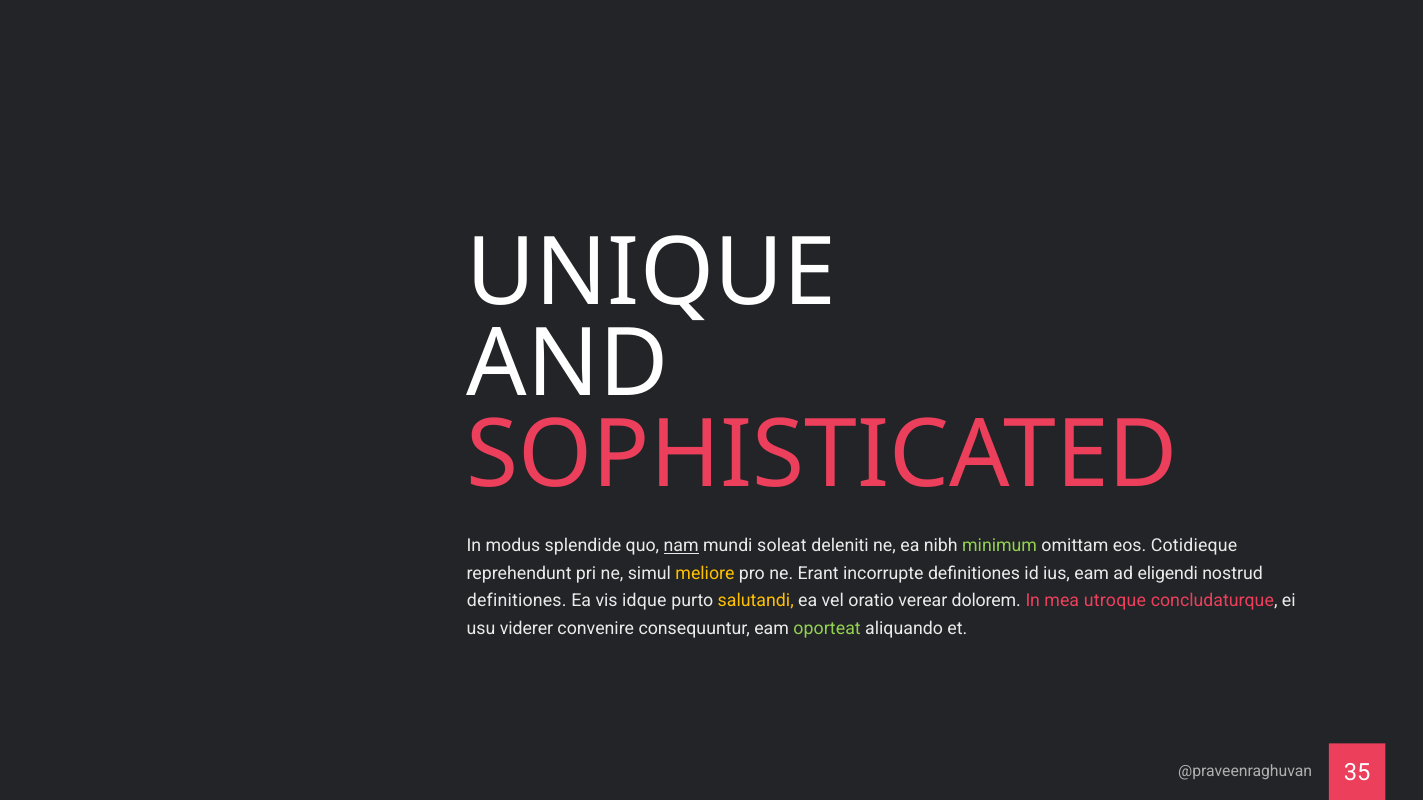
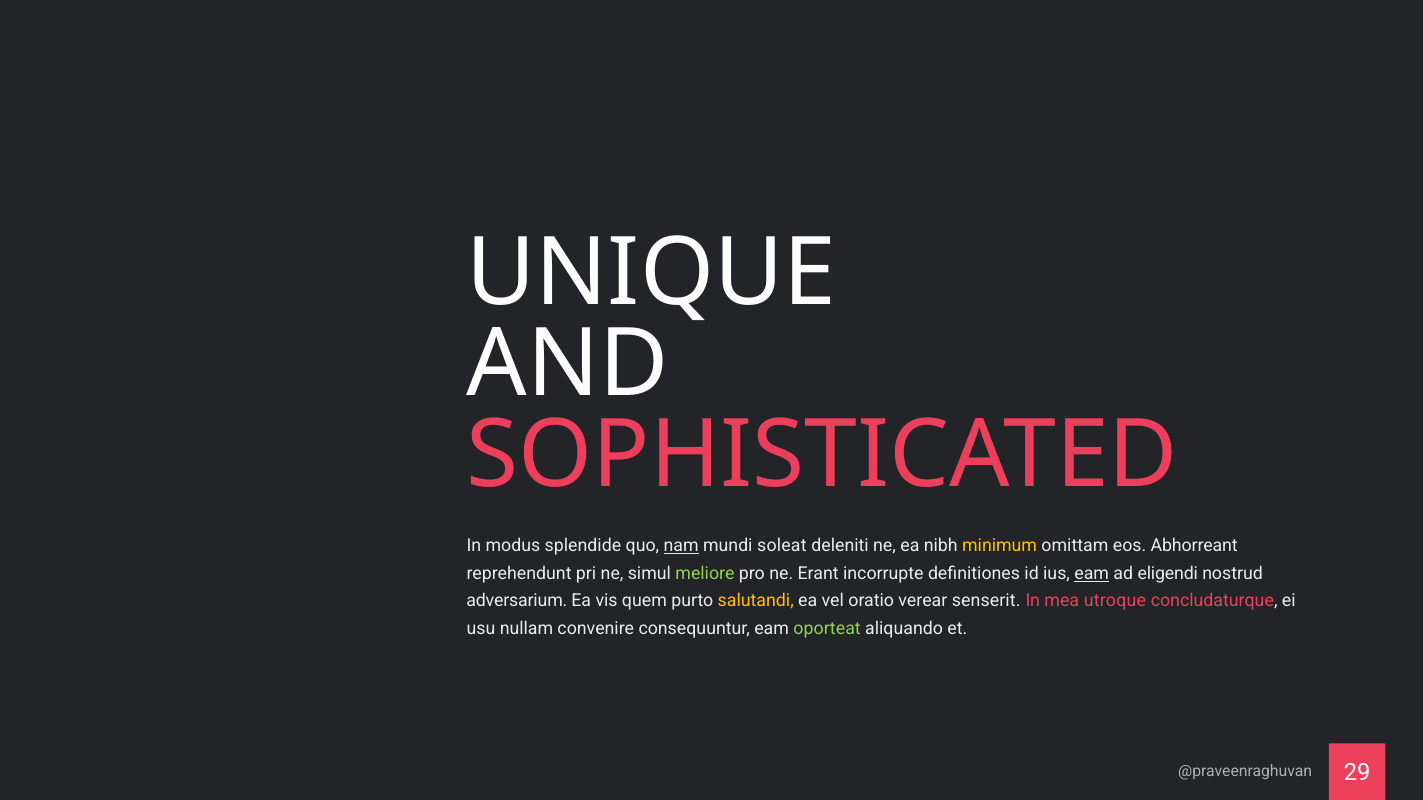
minimum colour: light green -> yellow
Cotidieque: Cotidieque -> Abhorreant
meliore colour: yellow -> light green
eam at (1092, 574) underline: none -> present
definitiones at (517, 601): definitiones -> adversarium
idque: idque -> quem
dolorem: dolorem -> senserit
viderer: viderer -> nullam
35: 35 -> 29
